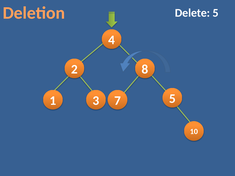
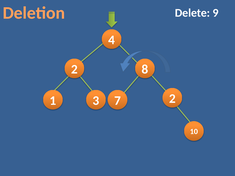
Delete 5: 5 -> 9
7 5: 5 -> 2
